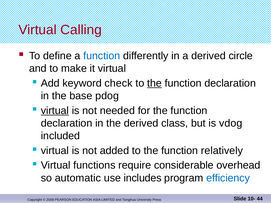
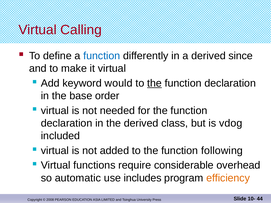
circle: circle -> since
check: check -> would
pdog: pdog -> order
virtual at (55, 111) underline: present -> none
relatively: relatively -> following
efficiency colour: blue -> orange
